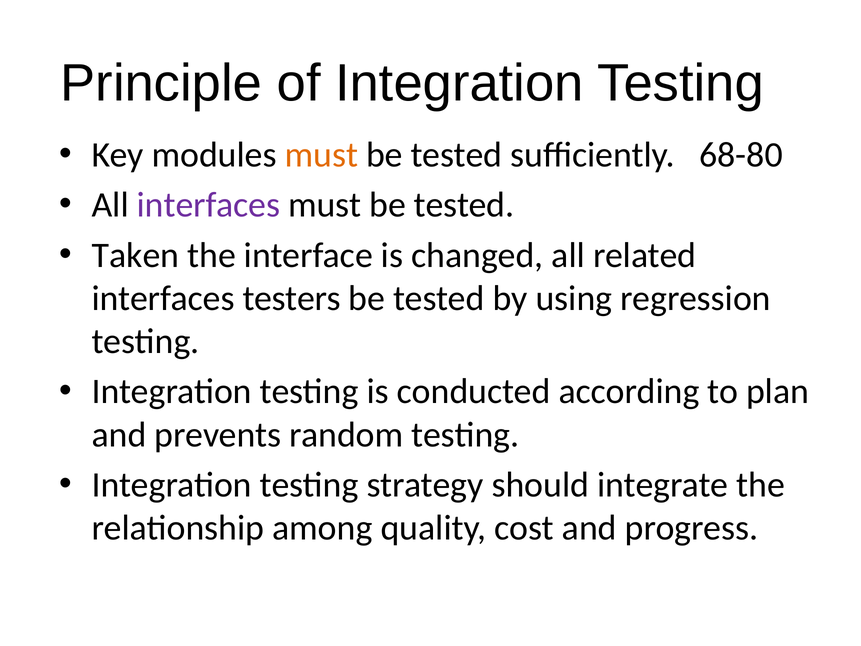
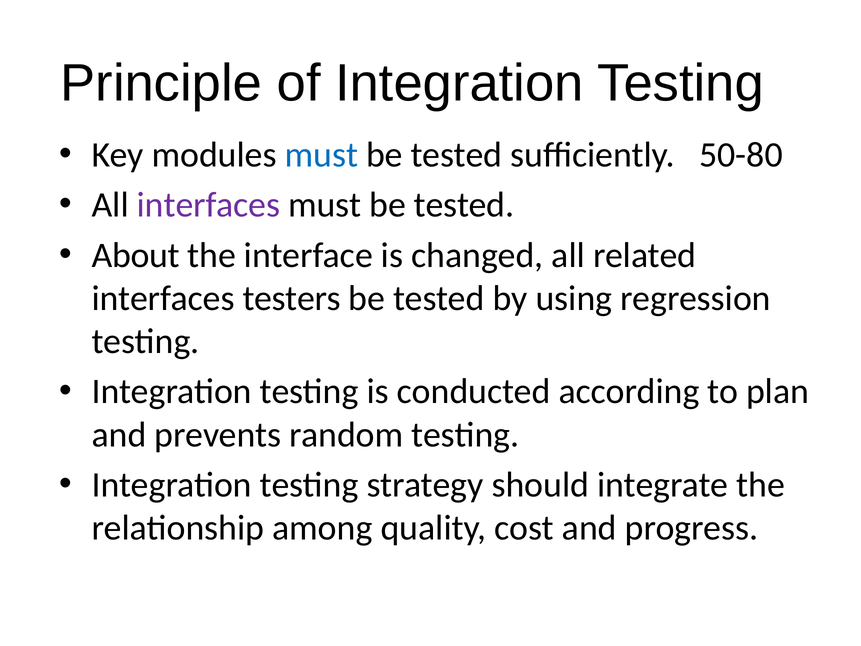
must at (322, 155) colour: orange -> blue
68-80: 68-80 -> 50-80
Taken: Taken -> About
